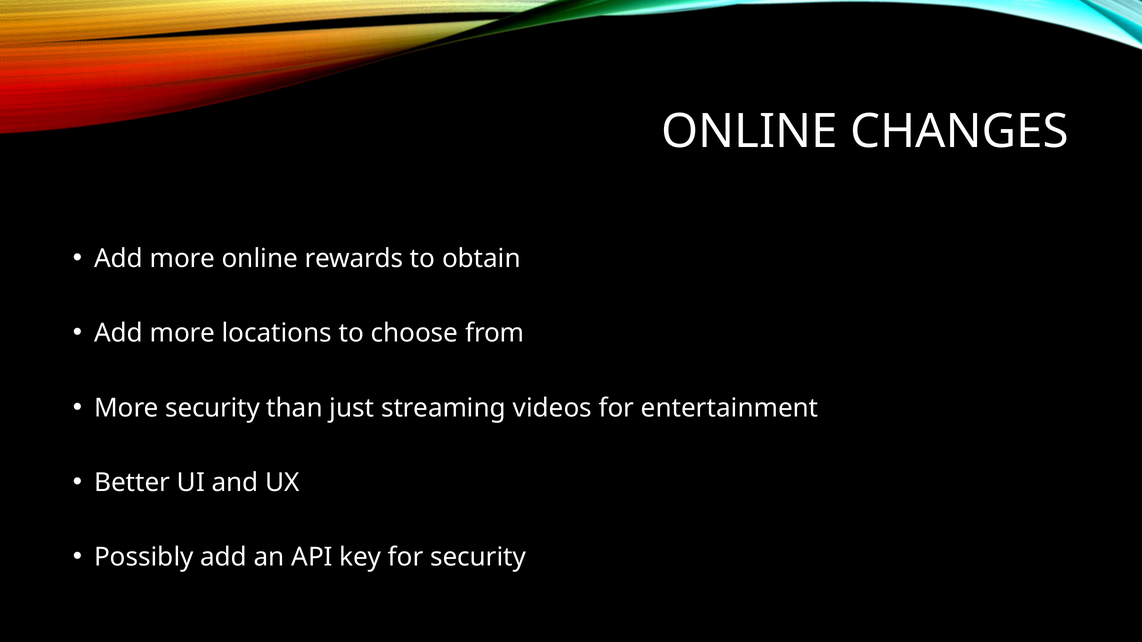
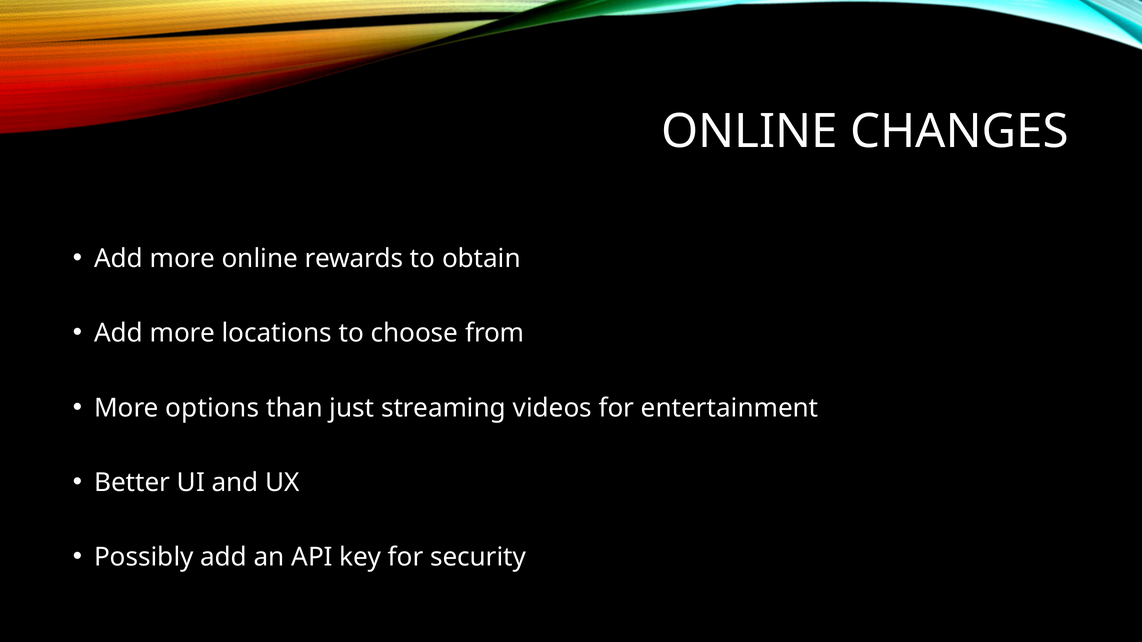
More security: security -> options
